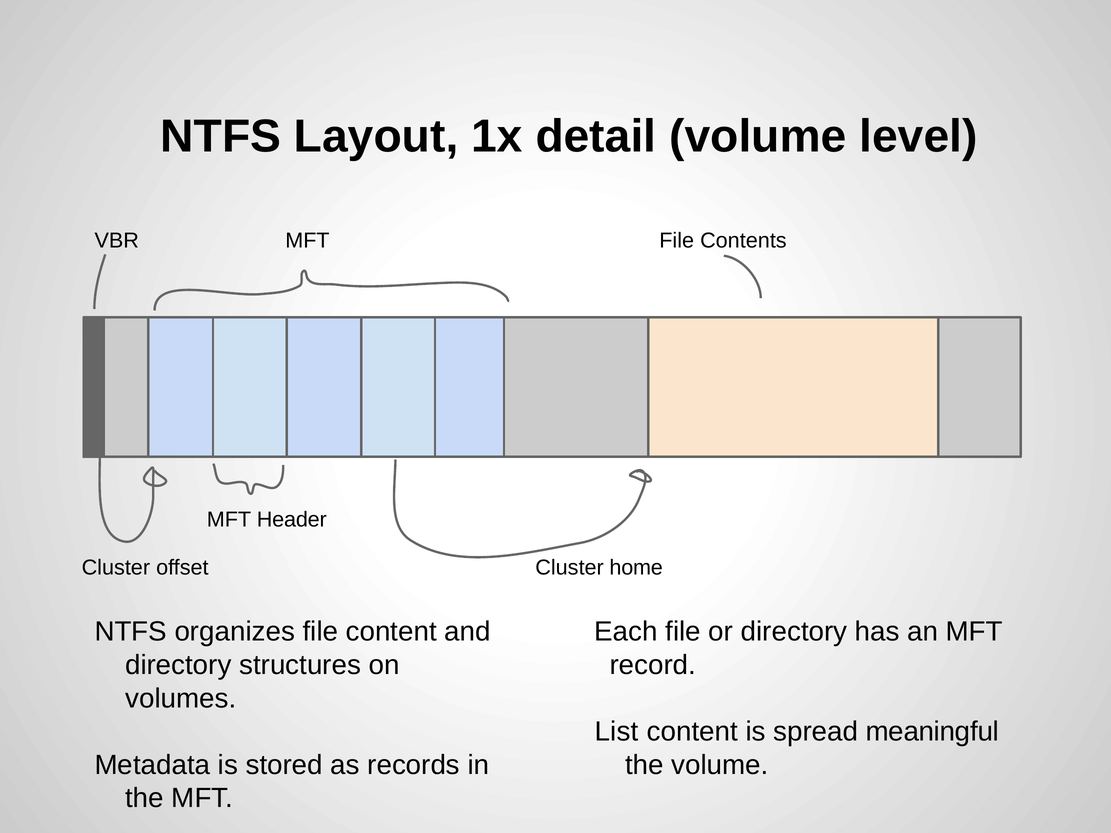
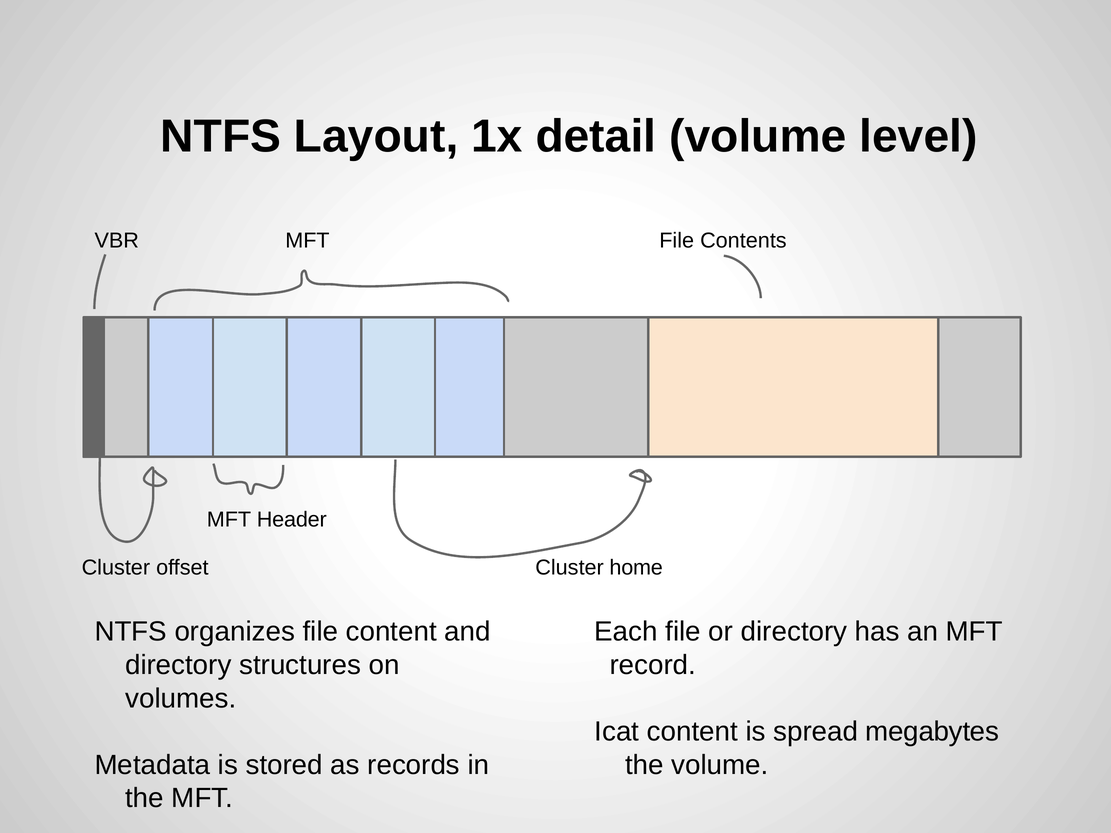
List: List -> Icat
meaningful: meaningful -> megabytes
